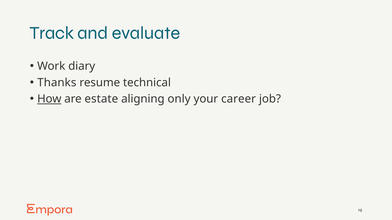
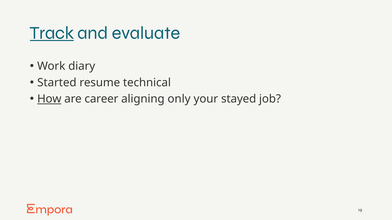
Track underline: none -> present
Thanks: Thanks -> Started
estate: estate -> career
career: career -> stayed
